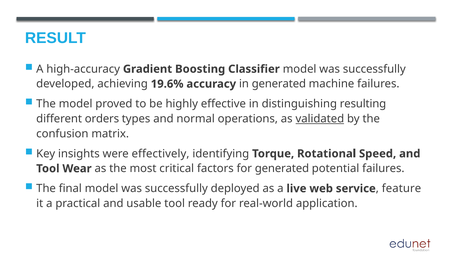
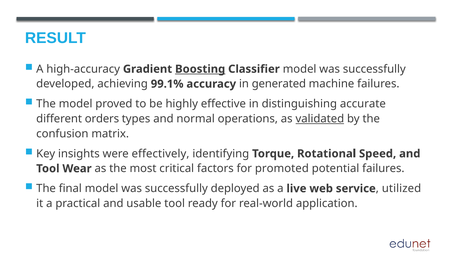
Boosting underline: none -> present
19.6%: 19.6% -> 99.1%
resulting: resulting -> accurate
for generated: generated -> promoted
feature: feature -> utilized
